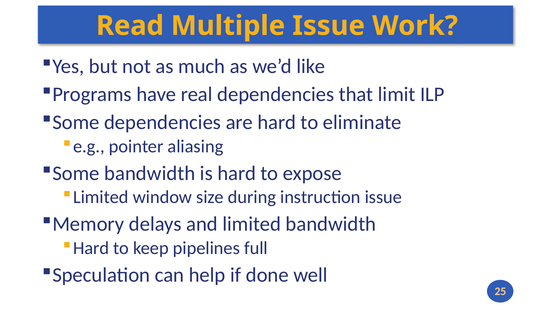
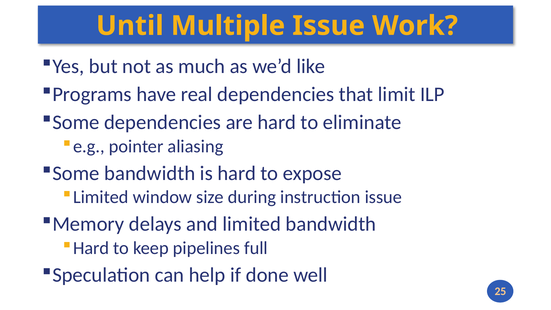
Read: Read -> Until
